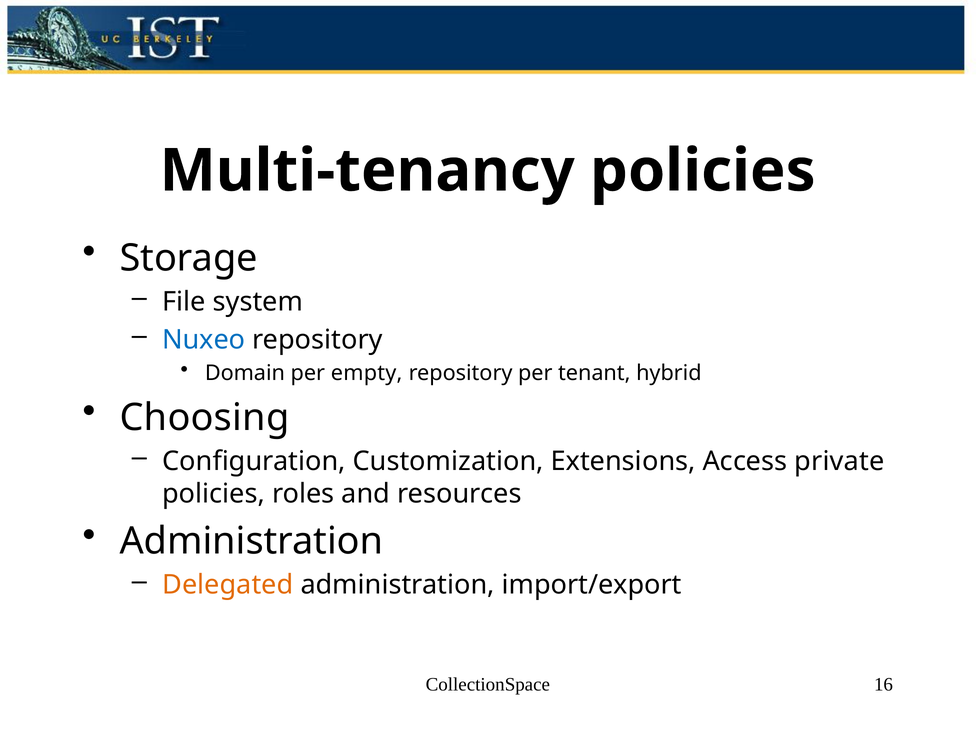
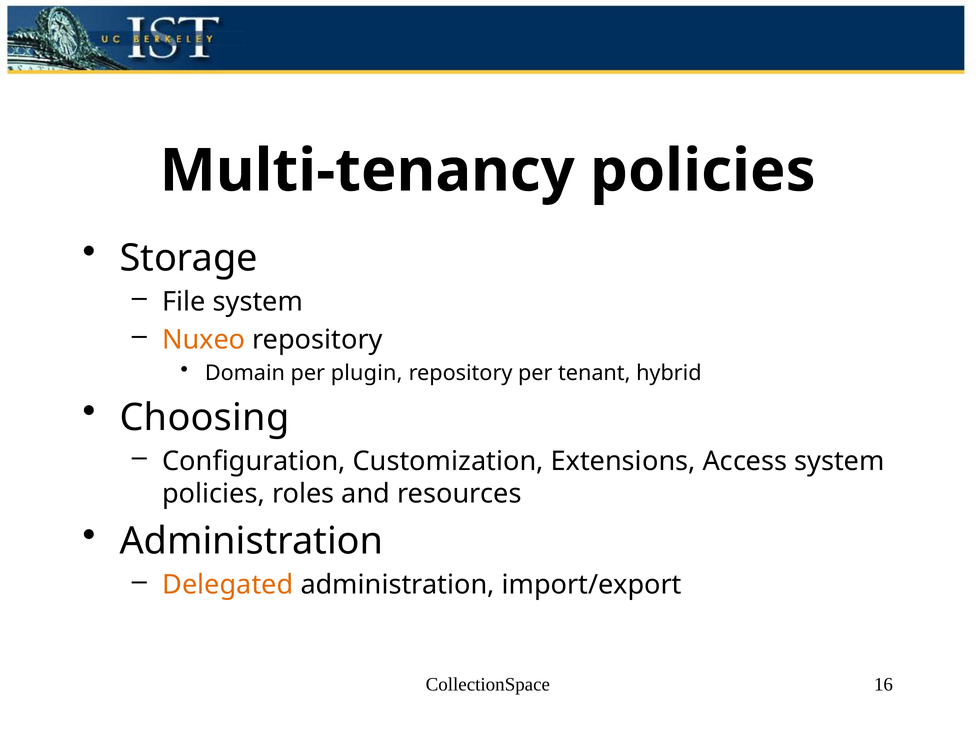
Nuxeo colour: blue -> orange
empty: empty -> plugin
Access private: private -> system
